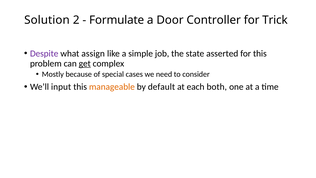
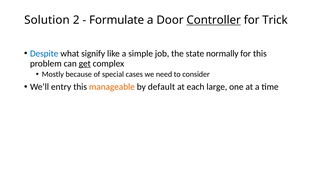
Controller underline: none -> present
Despite colour: purple -> blue
assign: assign -> signify
asserted: asserted -> normally
input: input -> entry
both: both -> large
